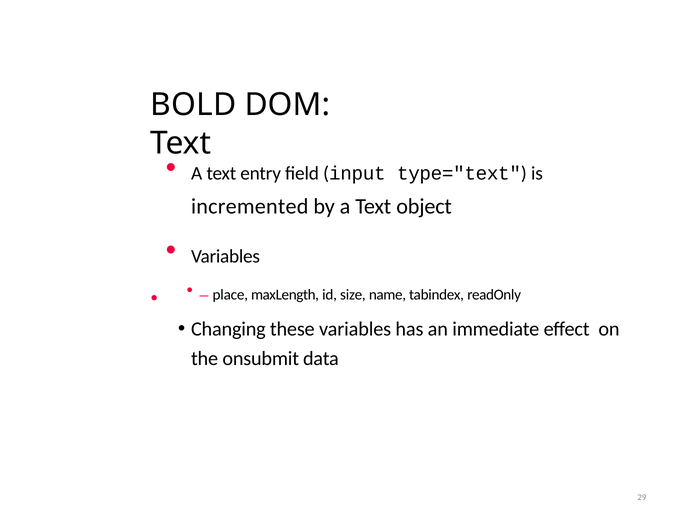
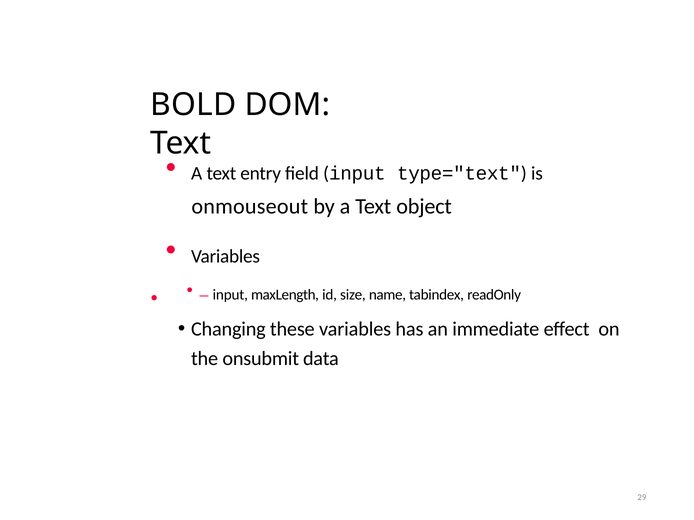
incremented: incremented -> onmouseout
place at (230, 295): place -> input
